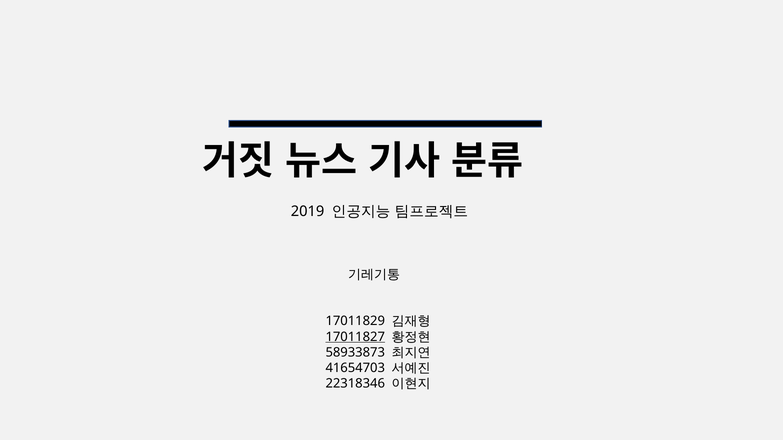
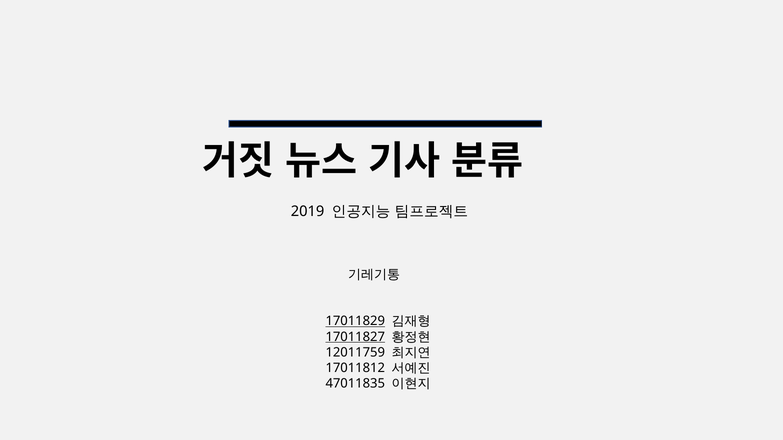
17011829 underline: none -> present
58933873: 58933873 -> 12011759
41654703: 41654703 -> 17011812
22318346: 22318346 -> 47011835
